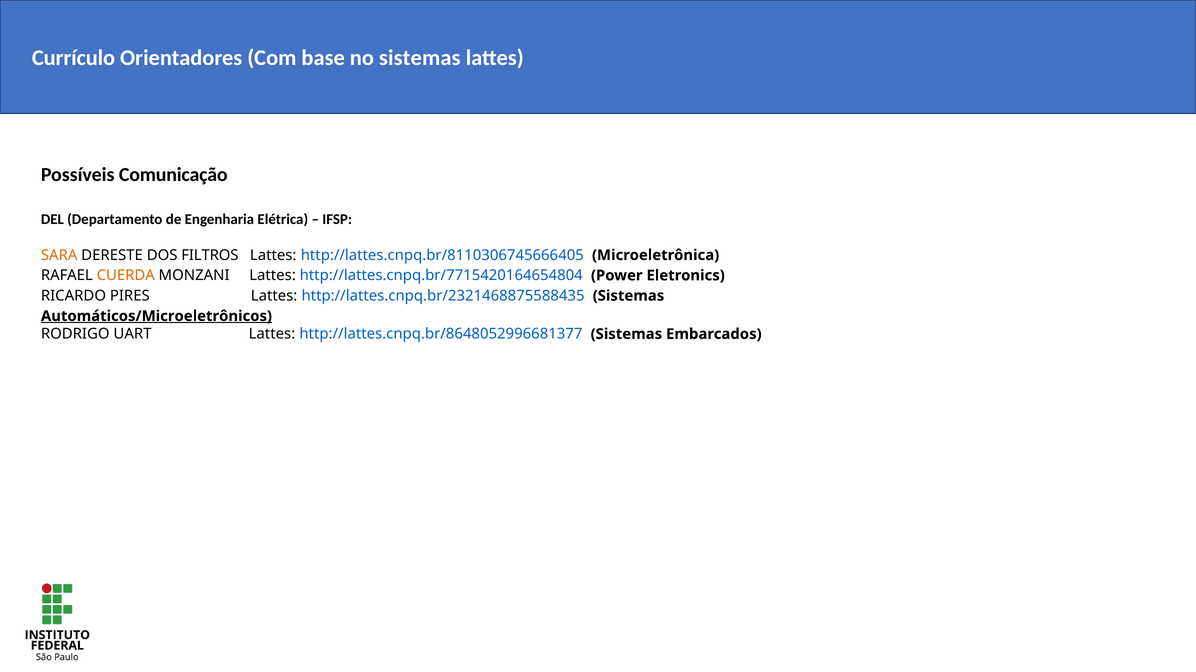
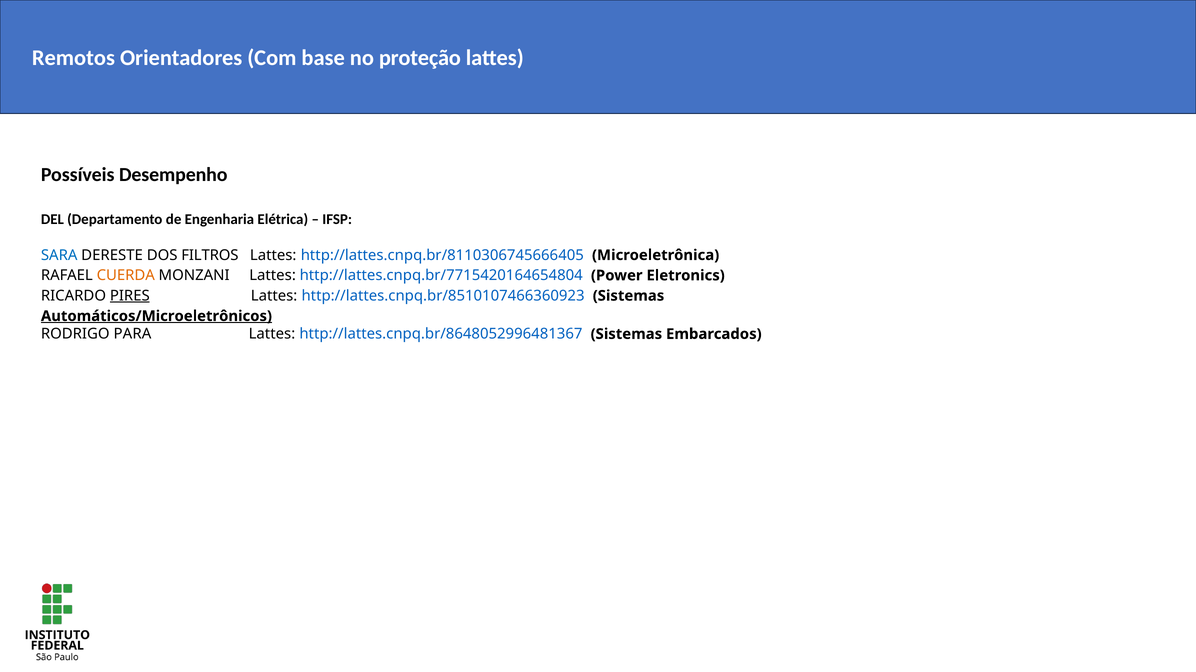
Currículo: Currículo -> Remotos
no sistemas: sistemas -> proteção
Comunicação: Comunicação -> Desempenho
SARA colour: orange -> blue
PIRES underline: none -> present
http://lattes.cnpq.br/2321468875588435: http://lattes.cnpq.br/2321468875588435 -> http://lattes.cnpq.br/8510107466360923
UART: UART -> PARA
http://lattes.cnpq.br/8648052996681377: http://lattes.cnpq.br/8648052996681377 -> http://lattes.cnpq.br/8648052996481367
